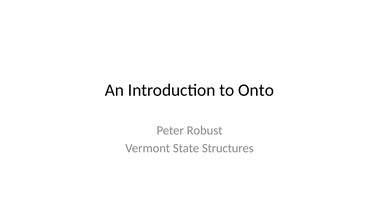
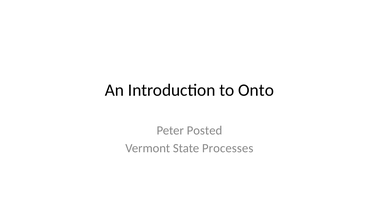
Robust: Robust -> Posted
Structures: Structures -> Processes
